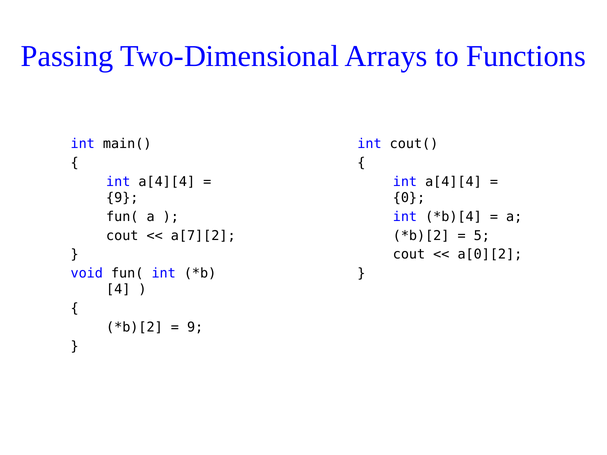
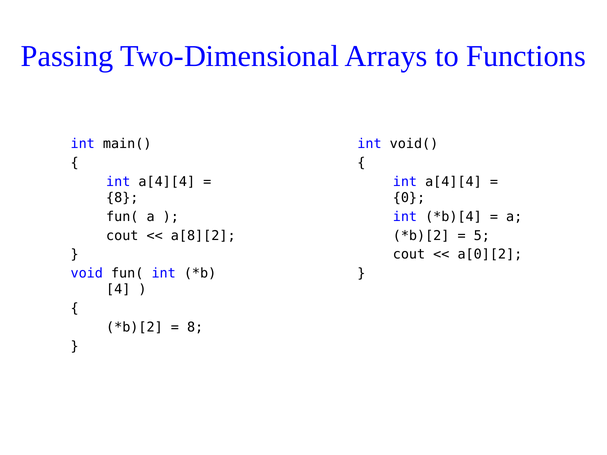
cout(: cout( -> void(
9 at (122, 198): 9 -> 8
a[7][2: a[7][2 -> a[8][2
9 at (195, 327): 9 -> 8
